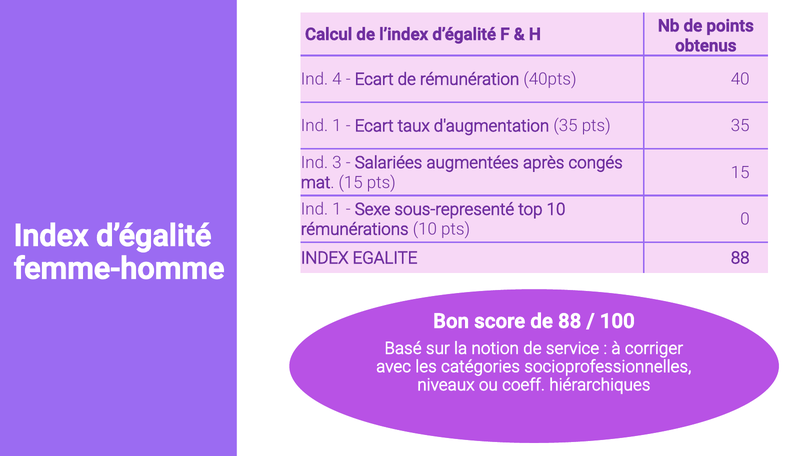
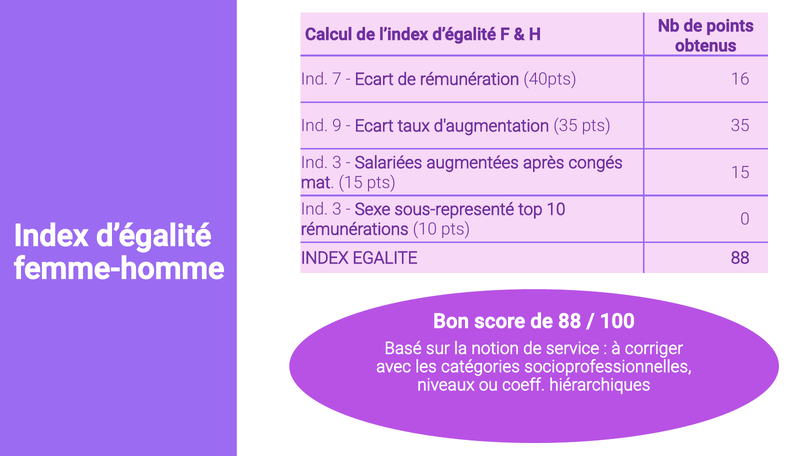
4: 4 -> 7
40: 40 -> 16
1 at (337, 126): 1 -> 9
1 at (337, 210): 1 -> 3
